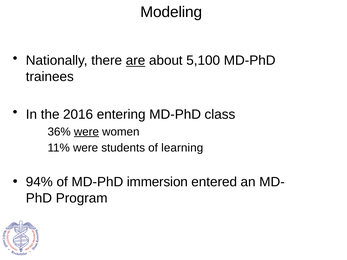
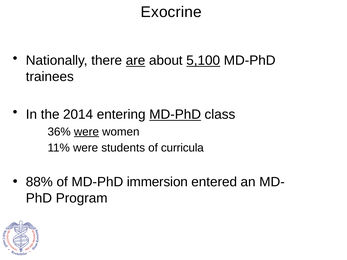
Modeling: Modeling -> Exocrine
5,100 underline: none -> present
2016: 2016 -> 2014
MD-PhD at (175, 115) underline: none -> present
learning: learning -> curricula
94%: 94% -> 88%
